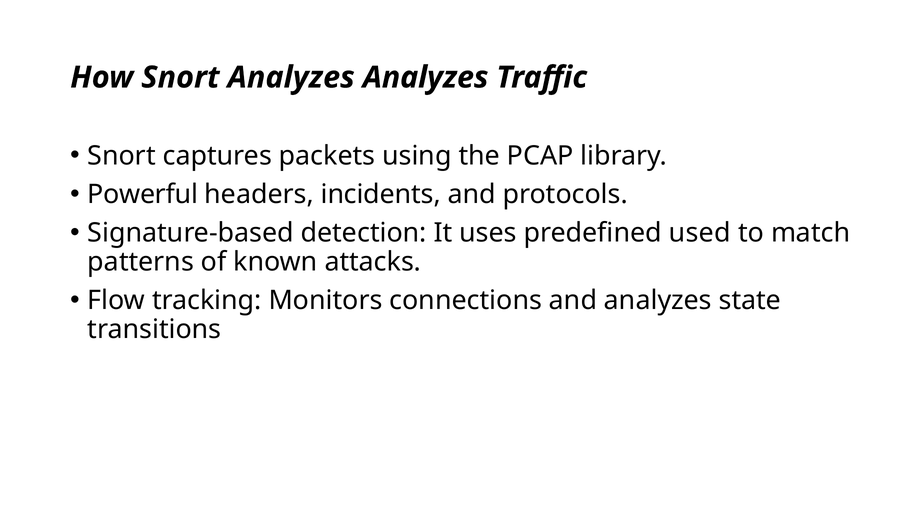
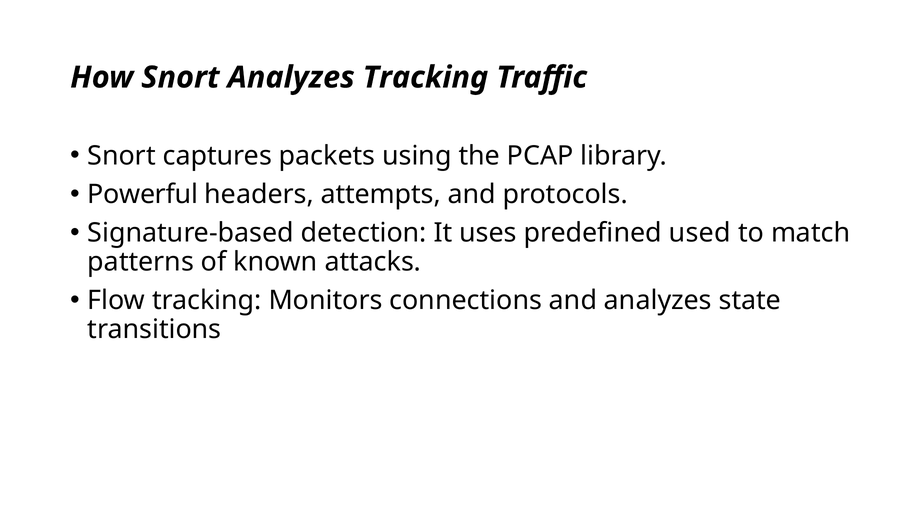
Analyzes Analyzes: Analyzes -> Tracking
incidents: incidents -> attempts
